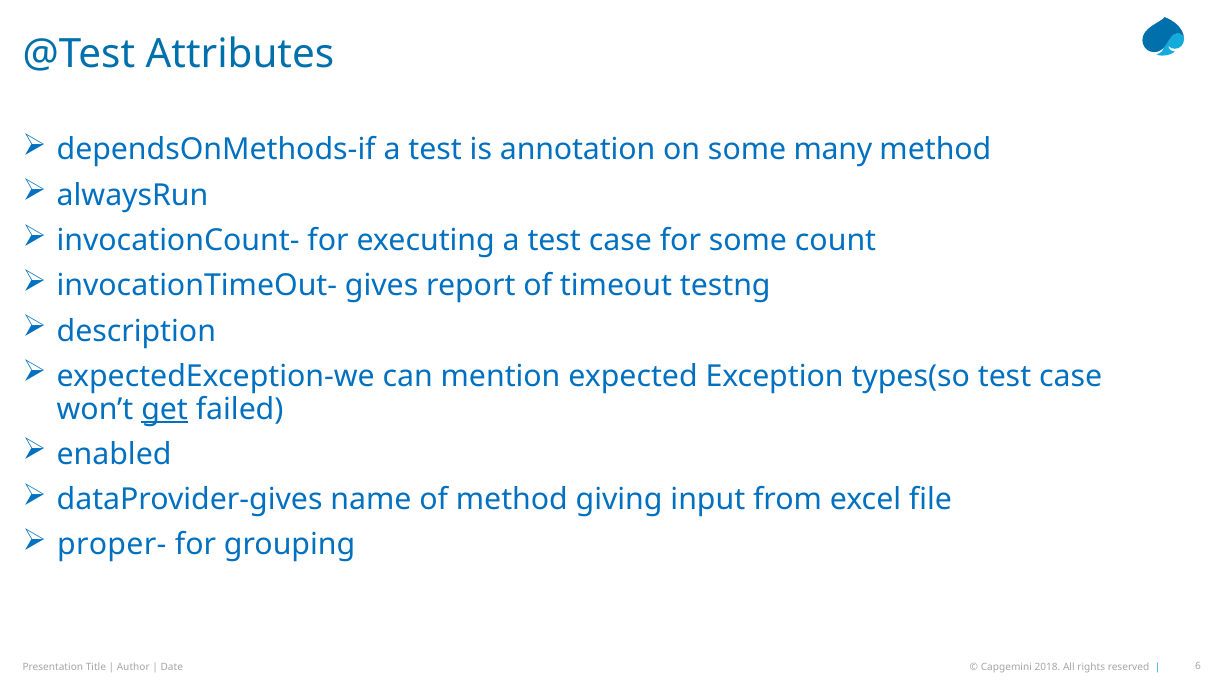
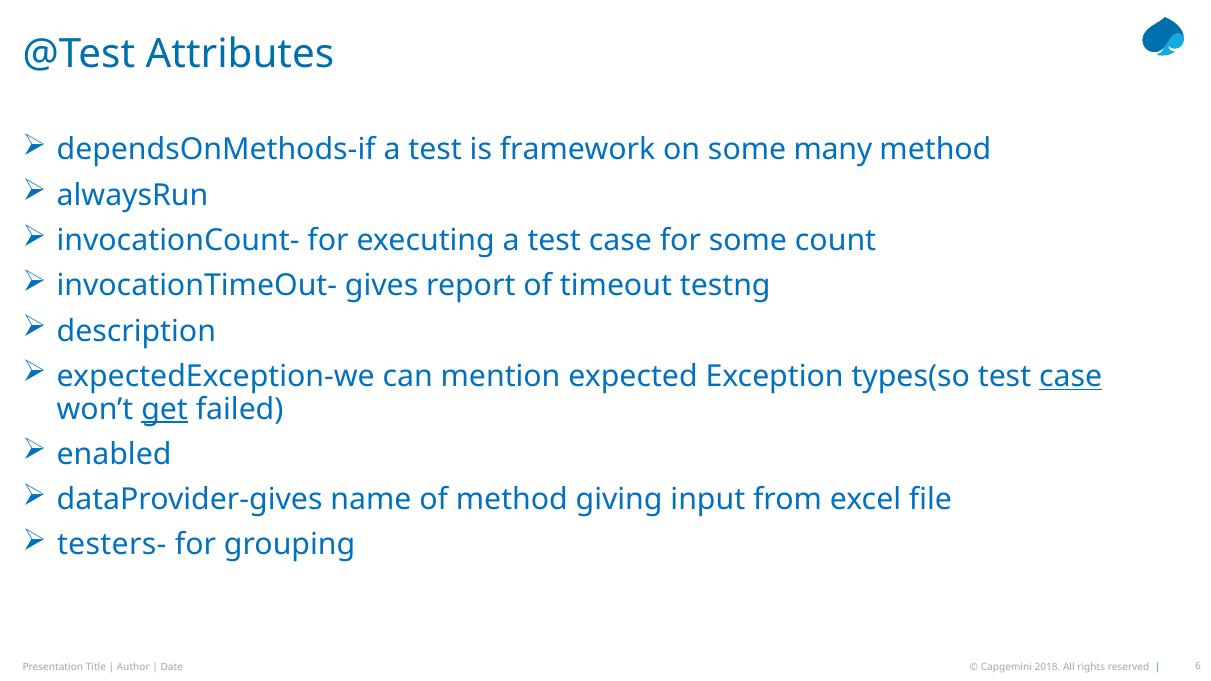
annotation: annotation -> framework
case at (1071, 377) underline: none -> present
proper-: proper- -> testers-
